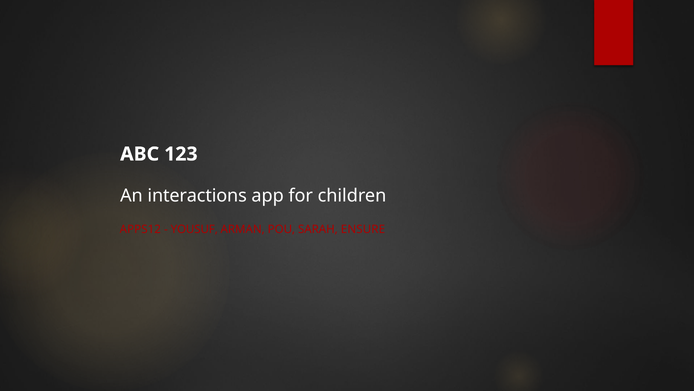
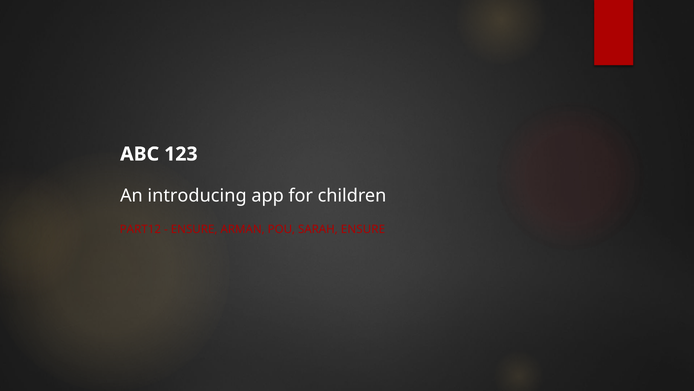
interactions: interactions -> introducing
APPS12: APPS12 -> PART12
YOUSUF at (194, 229): YOUSUF -> ENSURE
